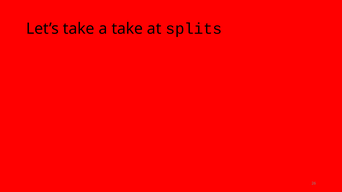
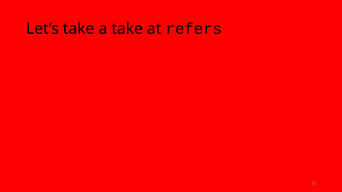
splits: splits -> refers
